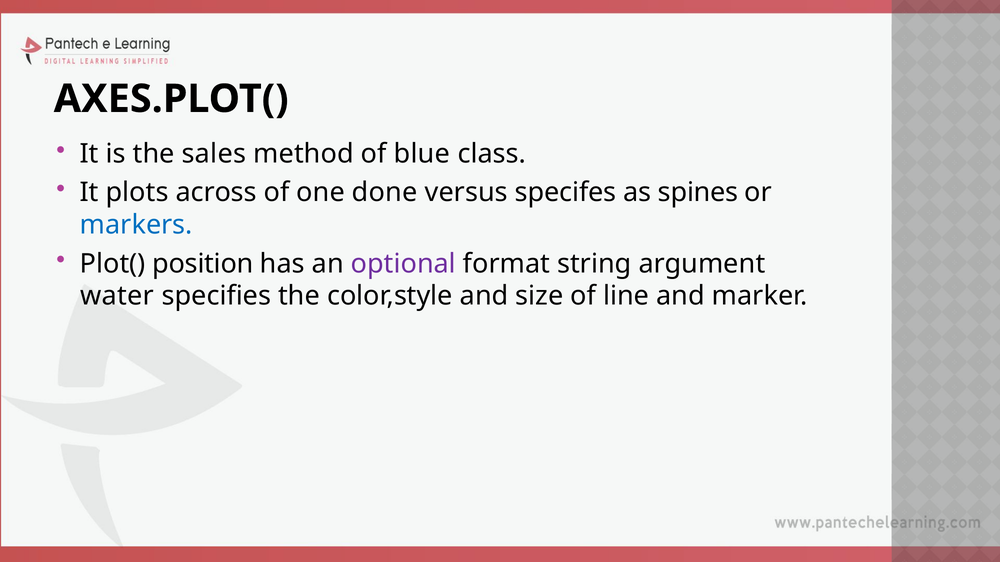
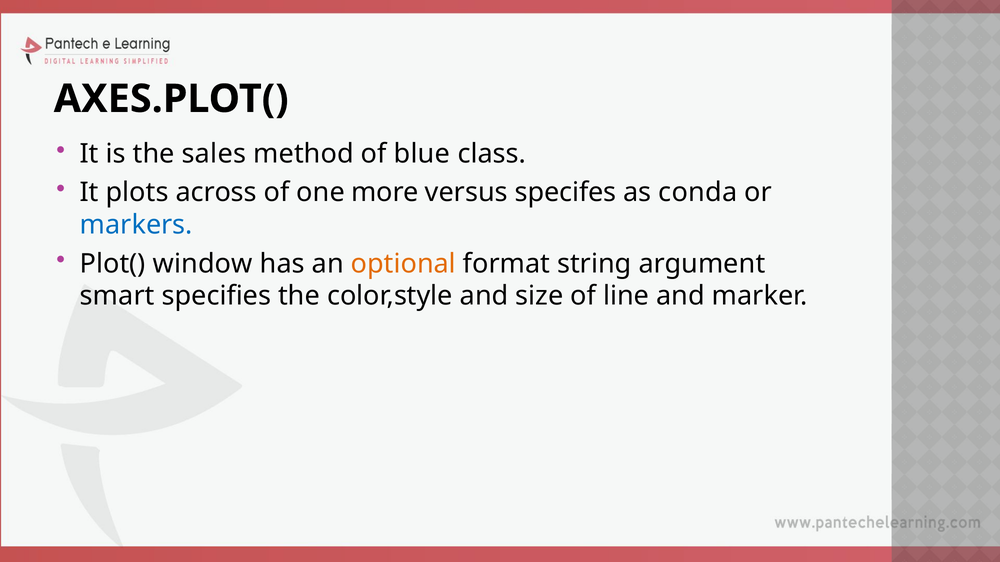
done: done -> more
spines: spines -> conda
position: position -> window
optional colour: purple -> orange
water: water -> smart
